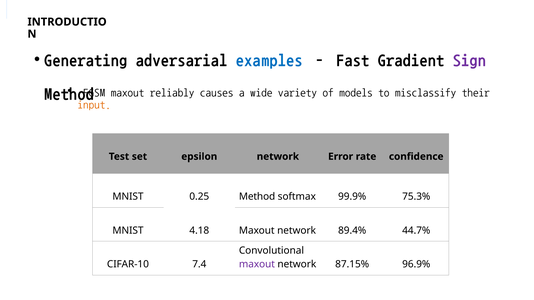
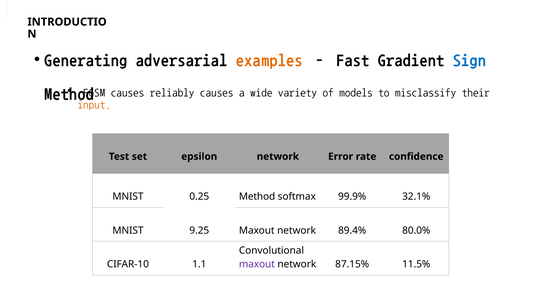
examples colour: blue -> orange
Sign colour: purple -> blue
maxout at (128, 93): maxout -> causes
75.3%: 75.3% -> 32.1%
4.18: 4.18 -> 9.25
44.7%: 44.7% -> 80.0%
7.4: 7.4 -> 1.1
96.9%: 96.9% -> 11.5%
